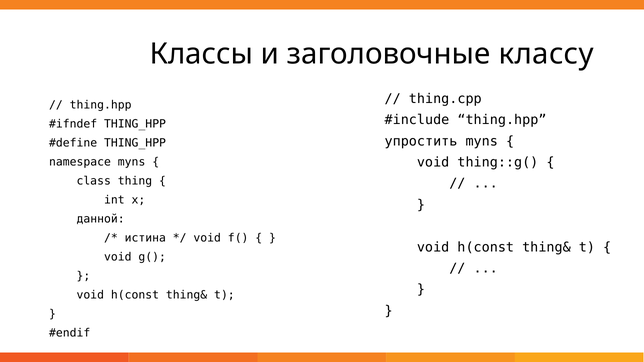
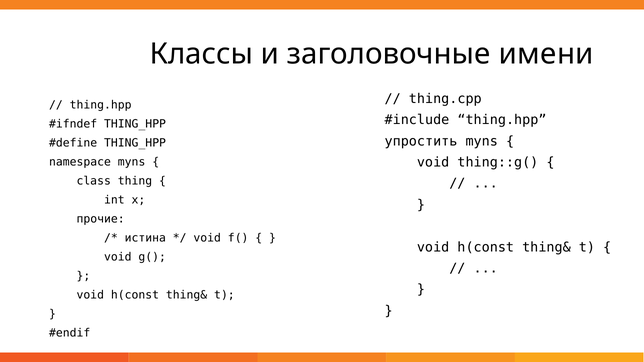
классу: классу -> имени
данной: данной -> прочие
